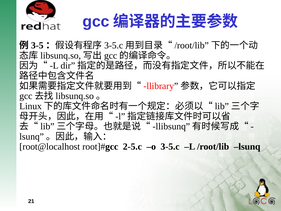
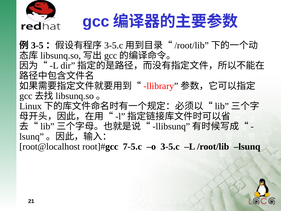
2-5.c: 2-5.c -> 7-5.c
